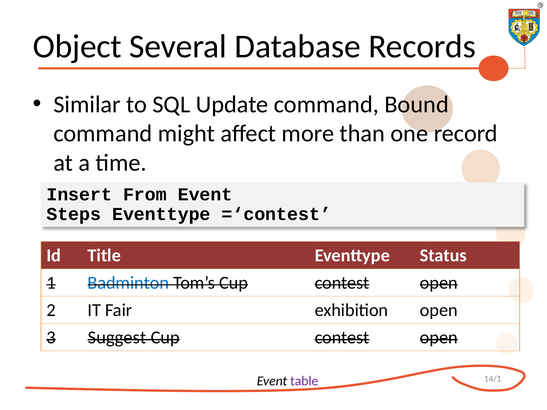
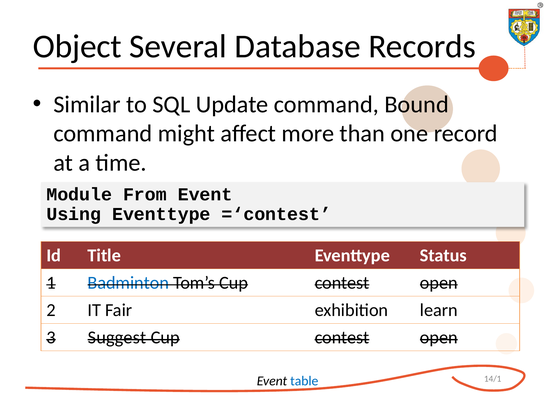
Insert: Insert -> Module
Steps: Steps -> Using
exhibition open: open -> learn
table colour: purple -> blue
